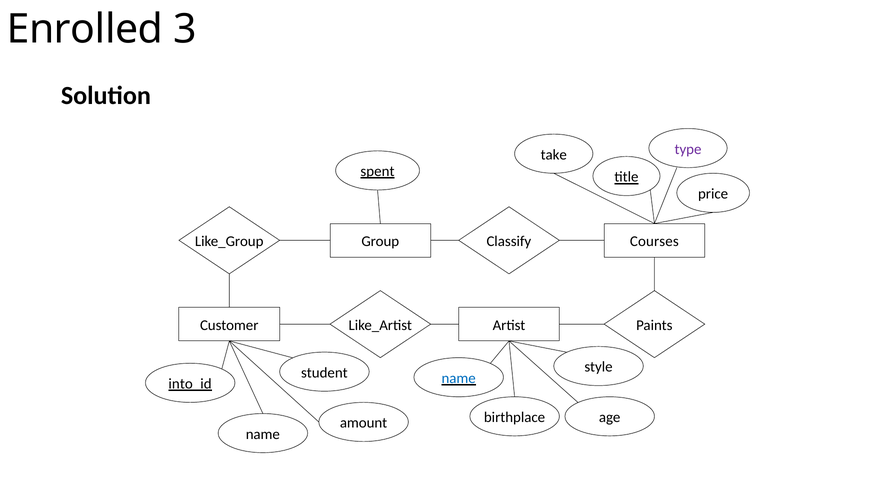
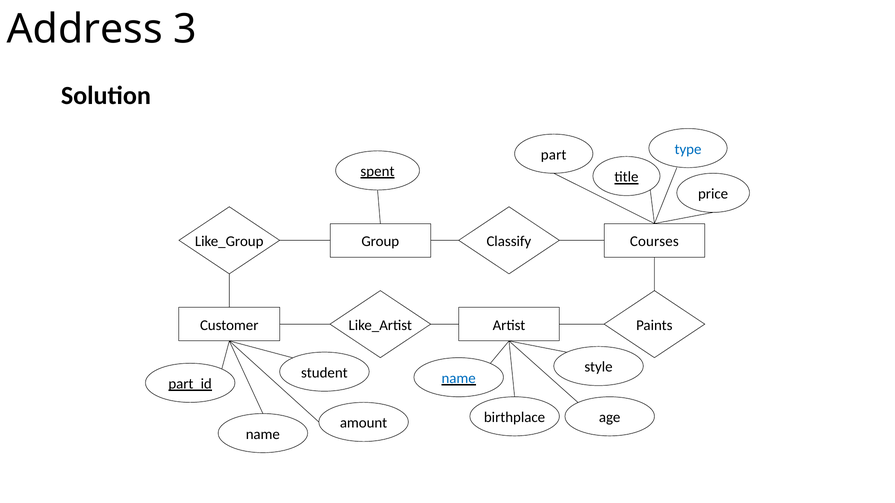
Enrolled: Enrolled -> Address
type colour: purple -> blue
take: take -> part
into_id: into_id -> part_id
